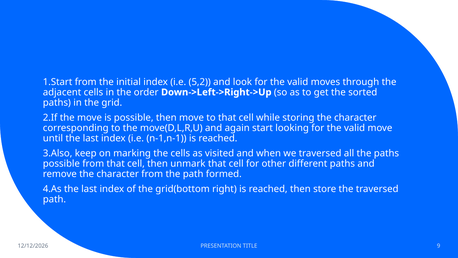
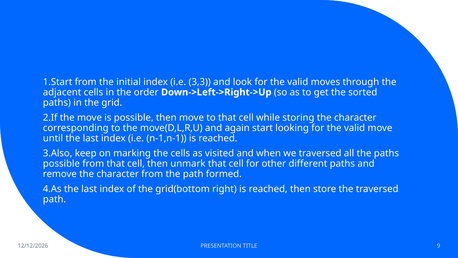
5,2: 5,2 -> 3,3
